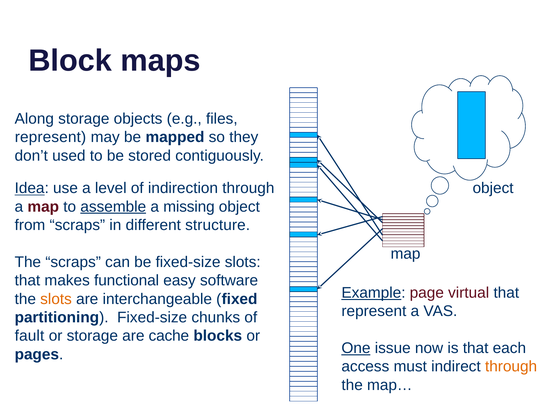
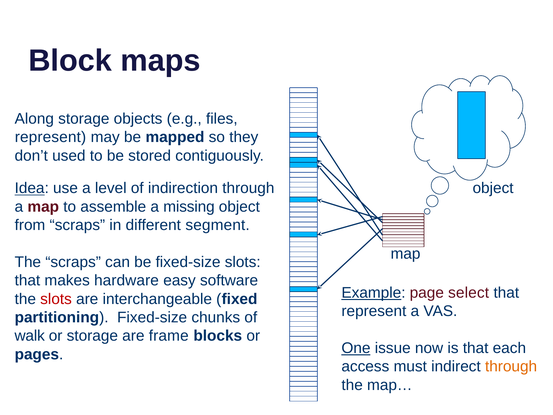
assemble underline: present -> none
structure: structure -> segment
functional: functional -> hardware
virtual: virtual -> select
slots at (56, 299) colour: orange -> red
fault: fault -> walk
cache: cache -> frame
